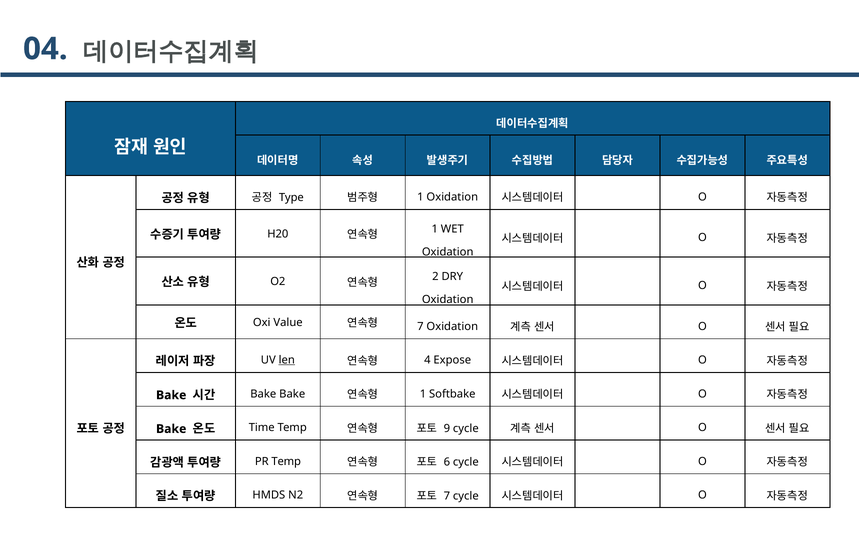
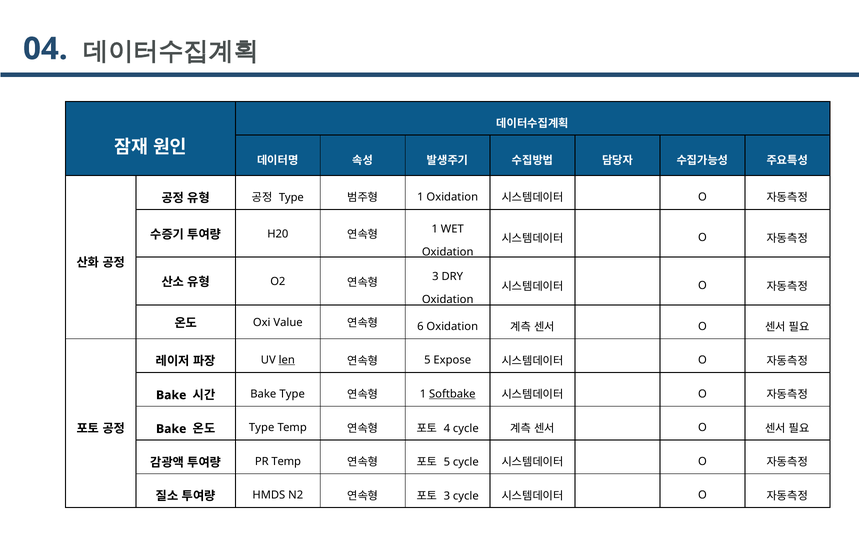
2 at (435, 277): 2 -> 3
7 at (420, 326): 7 -> 6
4 at (427, 360): 4 -> 5
Bake Bake: Bake -> Type
Softbake underline: none -> present
Time at (262, 428): Time -> Type
9: 9 -> 4
6 at (447, 462): 6 -> 5
7 at (447, 496): 7 -> 3
